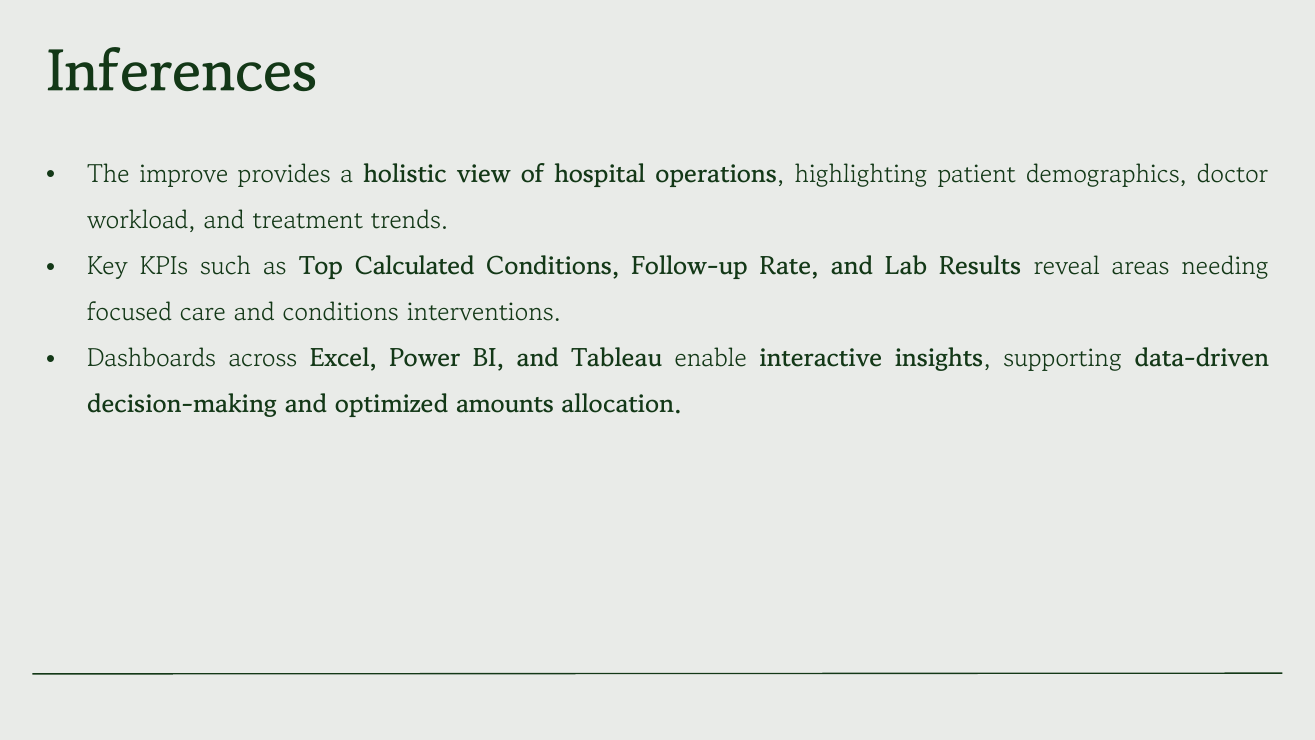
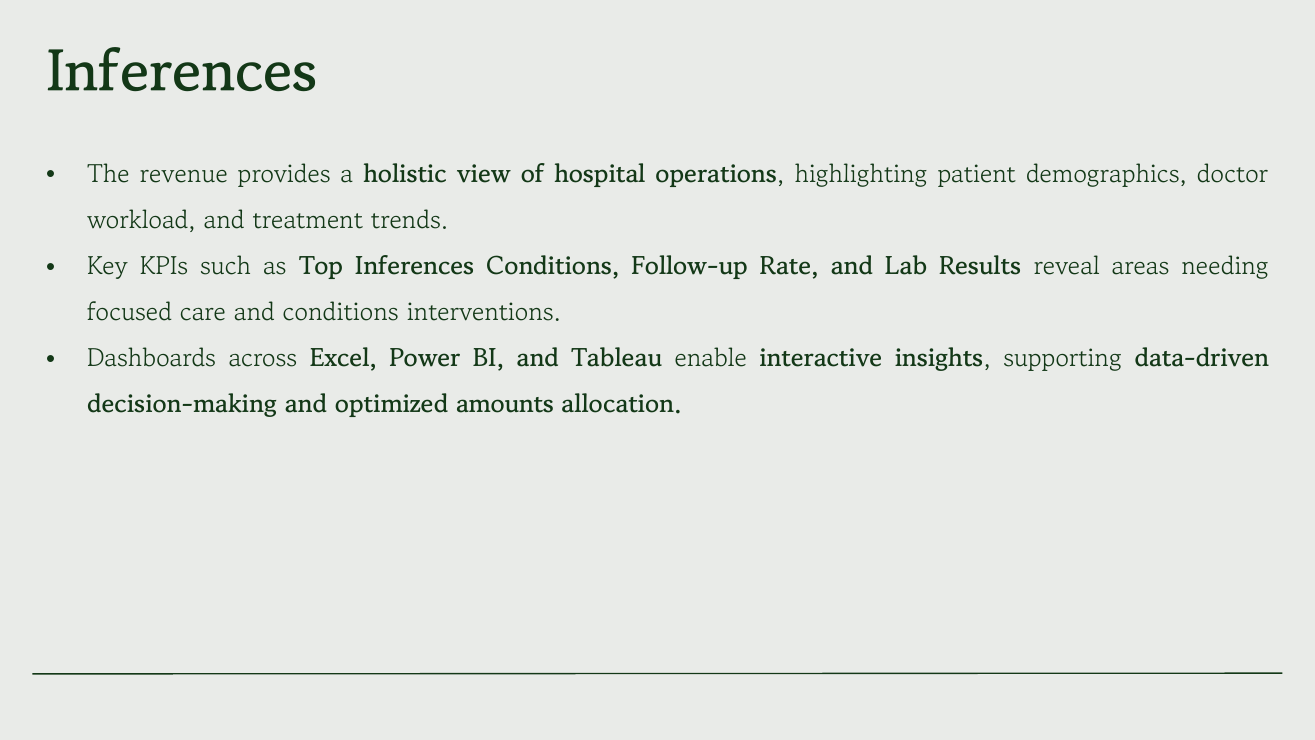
improve: improve -> revenue
Top Calculated: Calculated -> Inferences
